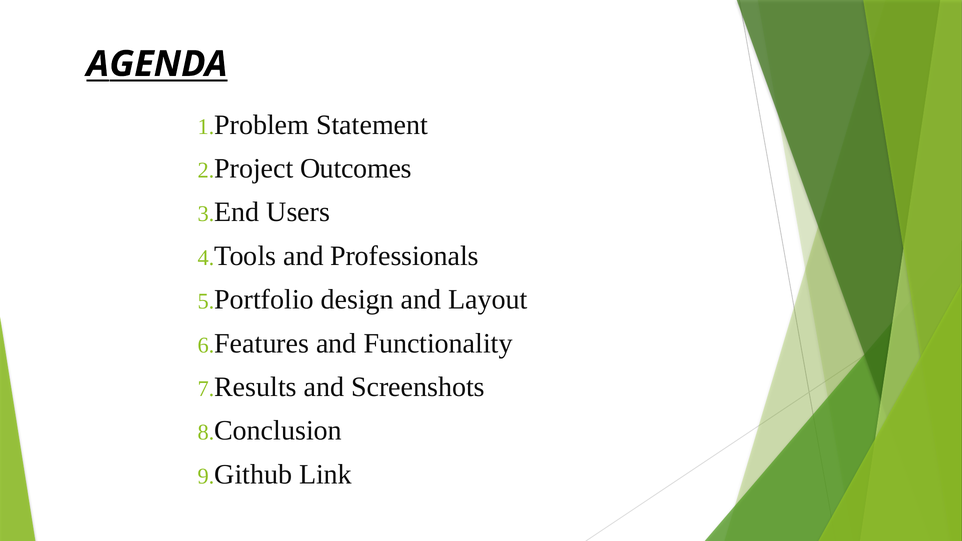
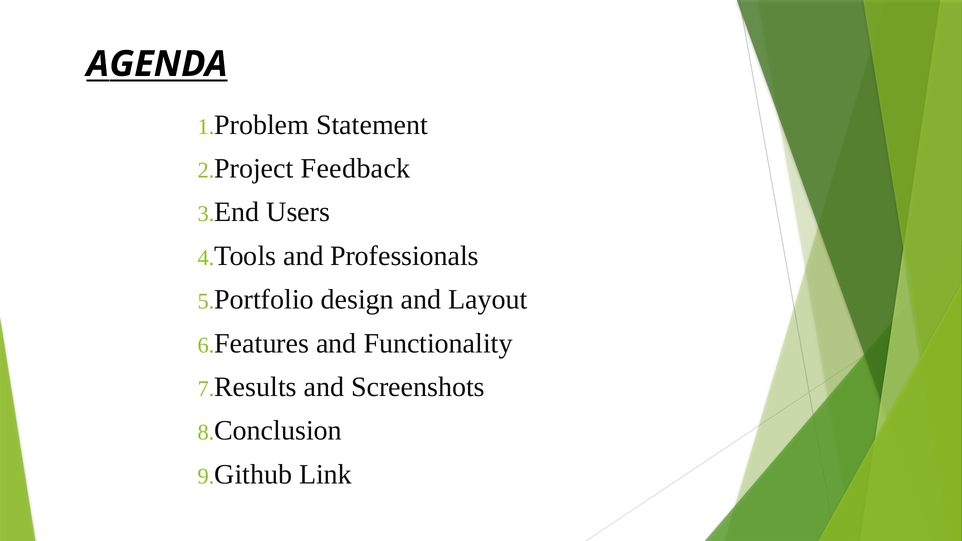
Outcomes: Outcomes -> Feedback
